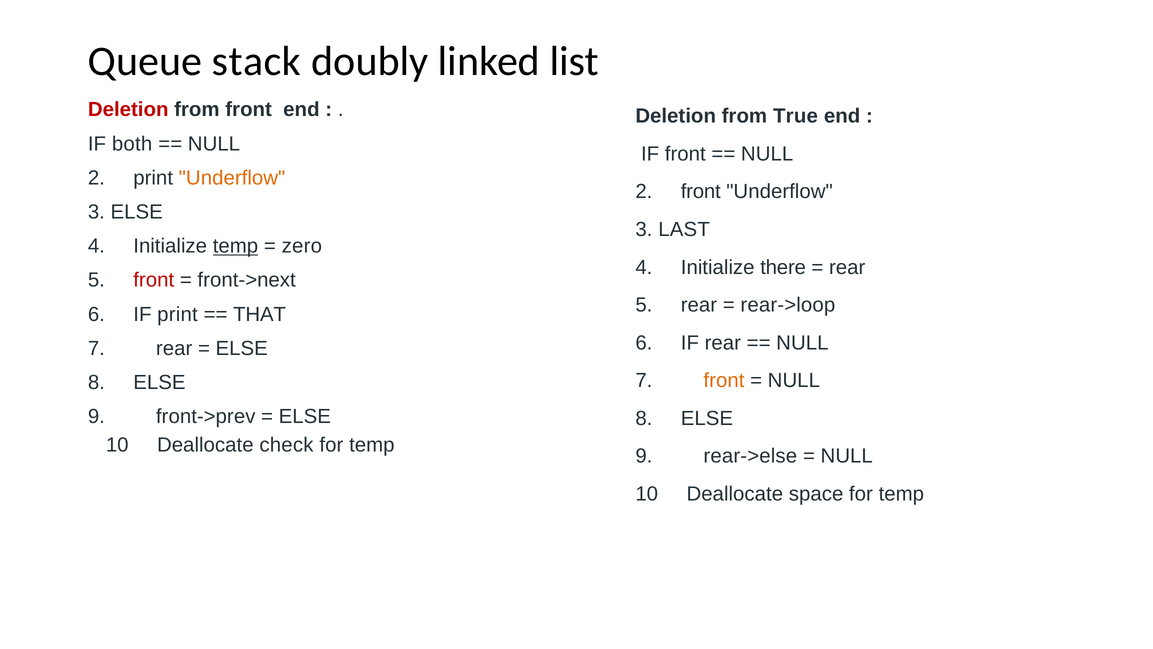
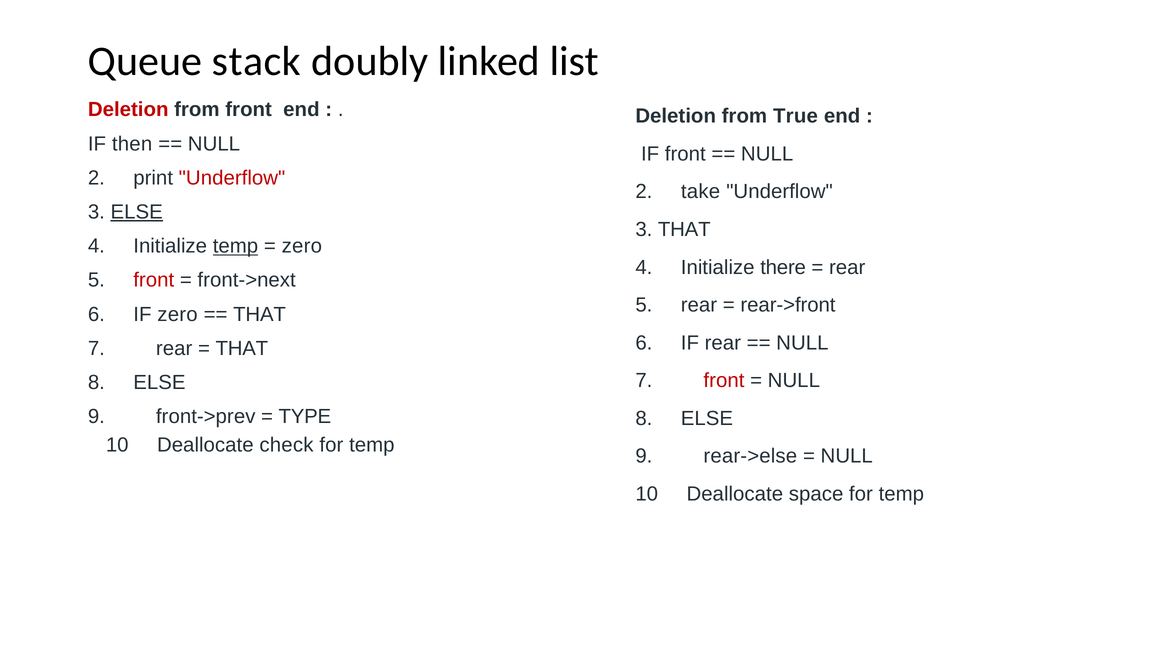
both: both -> then
Underflow at (232, 178) colour: orange -> red
2 front: front -> take
ELSE at (137, 212) underline: none -> present
3 LAST: LAST -> THAT
rear->loop: rear->loop -> rear->front
IF print: print -> zero
ELSE at (242, 348): ELSE -> THAT
front at (724, 380) colour: orange -> red
ELSE at (305, 416): ELSE -> TYPE
